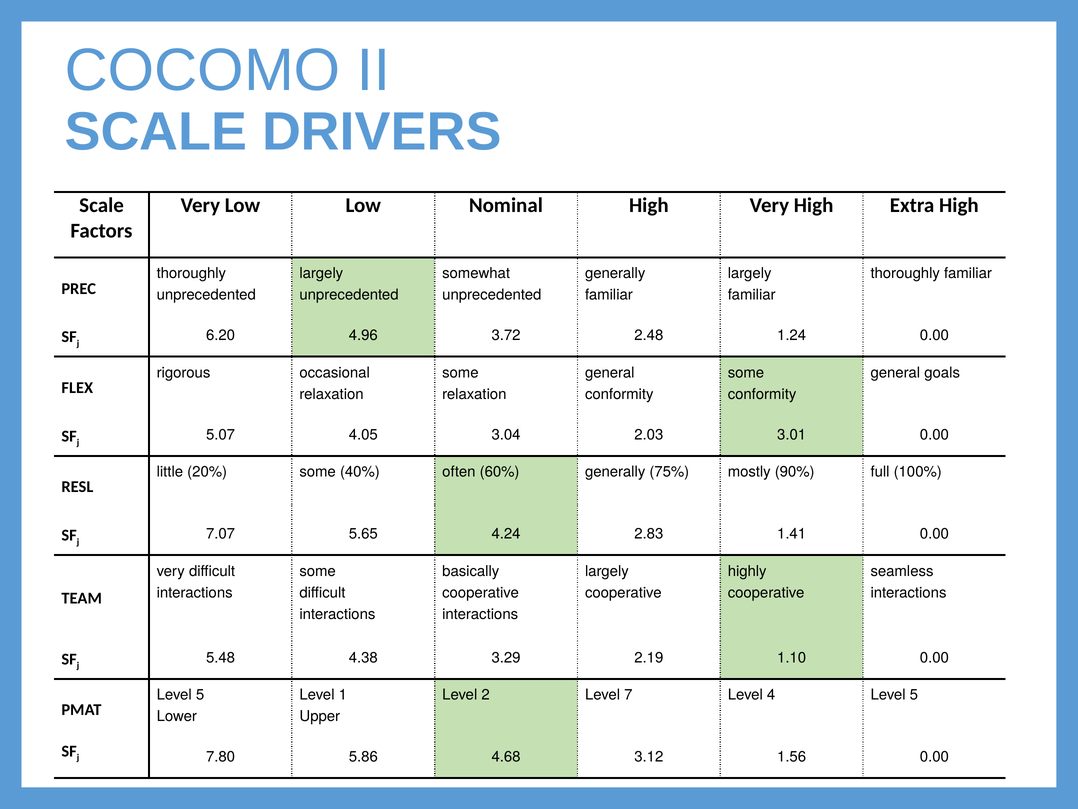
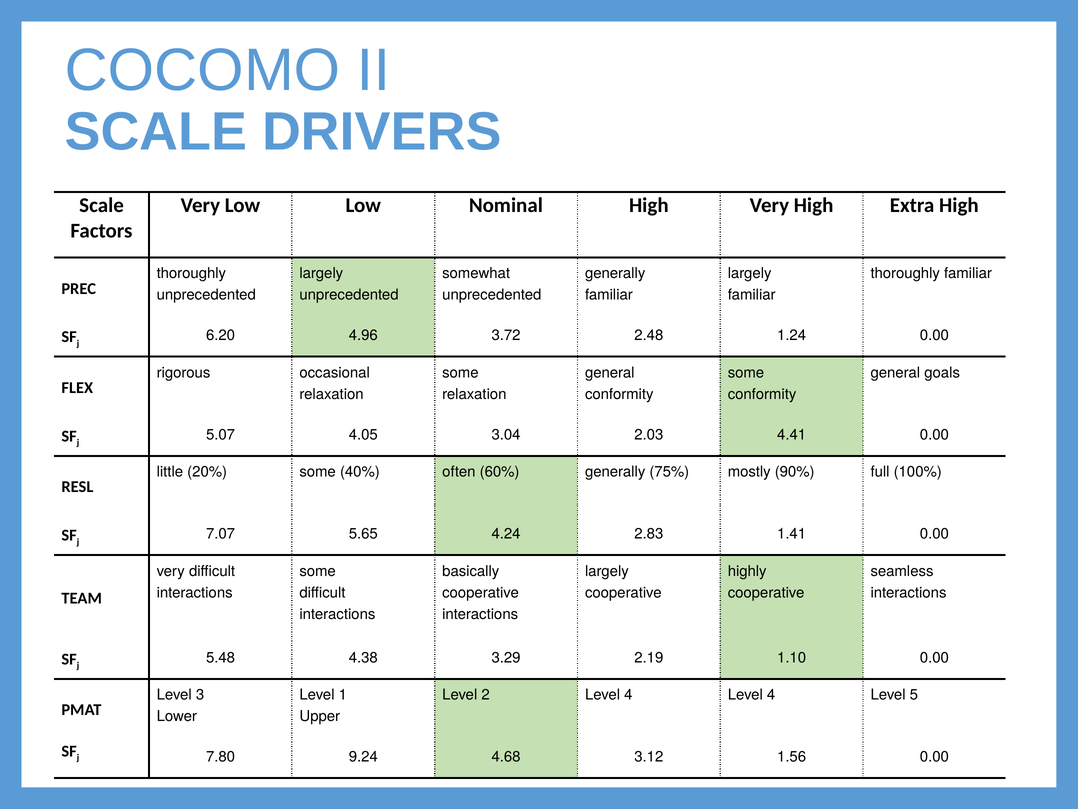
3.01: 3.01 -> 4.41
5 at (200, 695): 5 -> 3
2 Level 7: 7 -> 4
5.86: 5.86 -> 9.24
